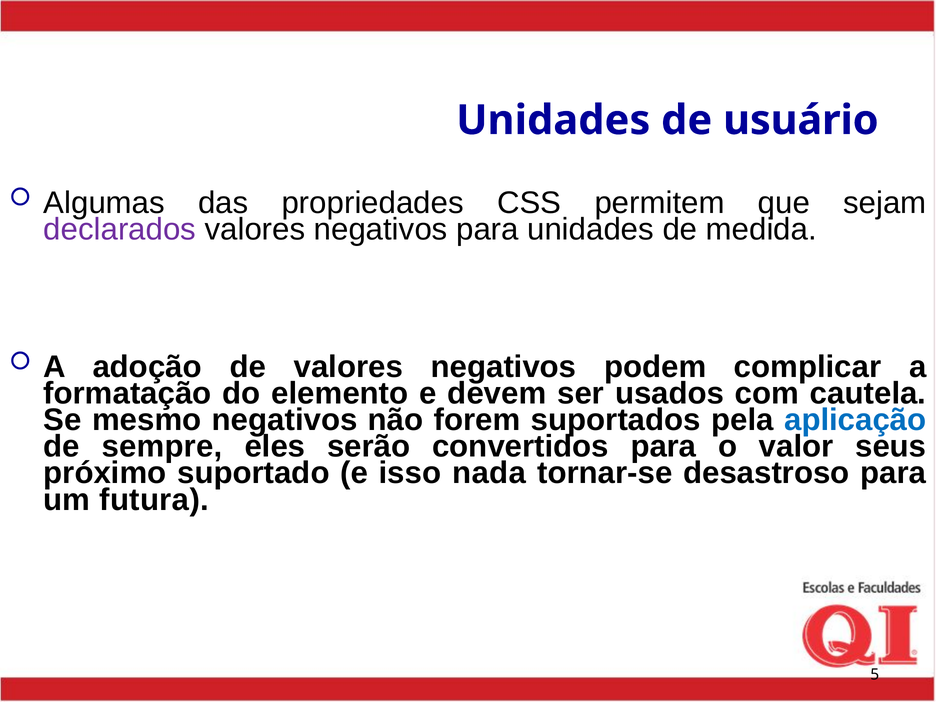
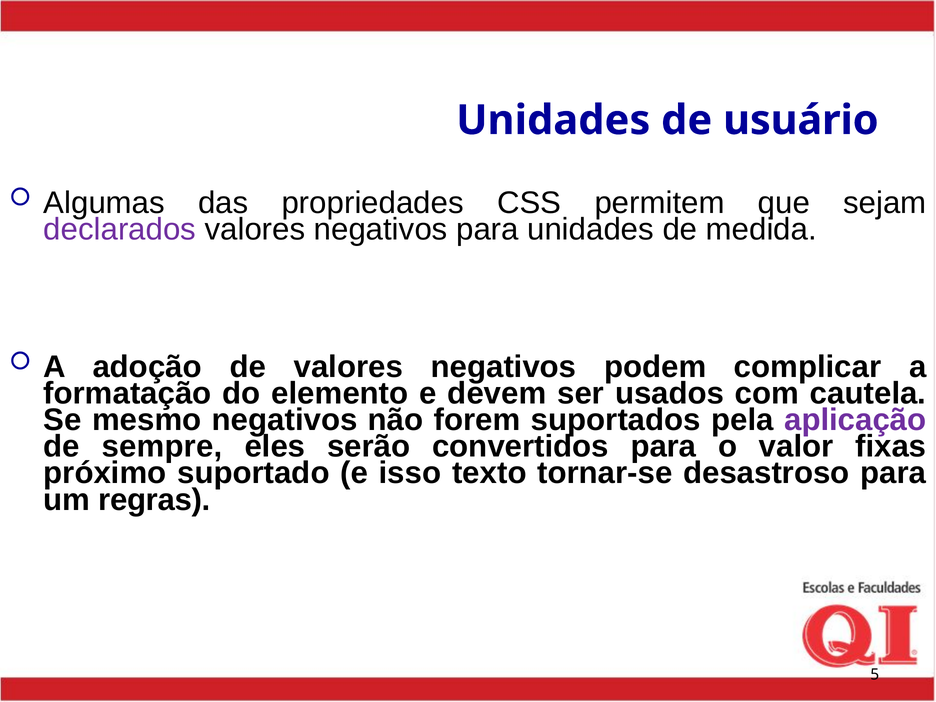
aplicação colour: blue -> purple
seus: seus -> fixas
nada: nada -> texto
futura: futura -> regras
